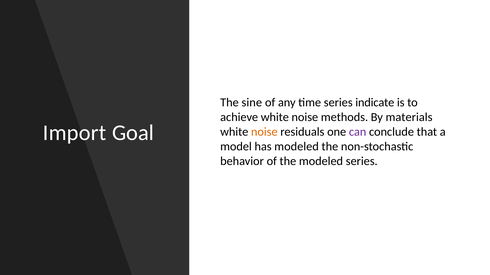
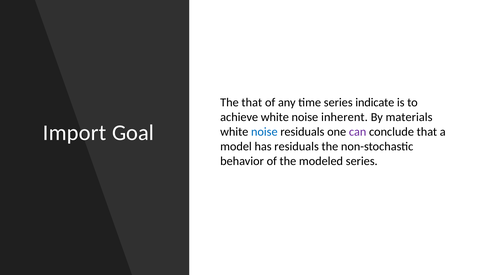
The sine: sine -> that
methods: methods -> inherent
noise at (264, 132) colour: orange -> blue
has modeled: modeled -> residuals
